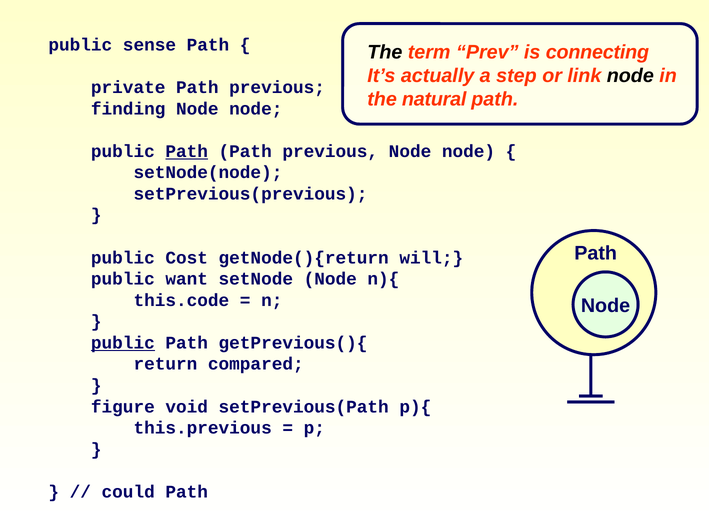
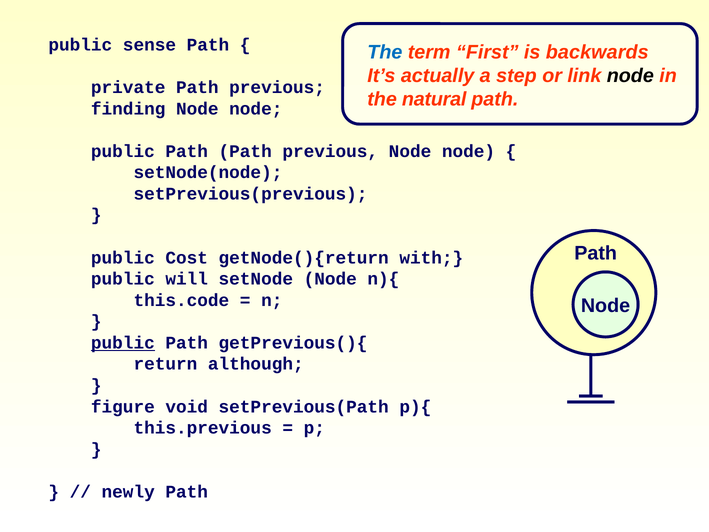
The at (385, 52) colour: black -> blue
Prev: Prev -> First
connecting: connecting -> backwards
Path at (187, 151) underline: present -> none
will: will -> with
want: want -> will
compared: compared -> although
could: could -> newly
